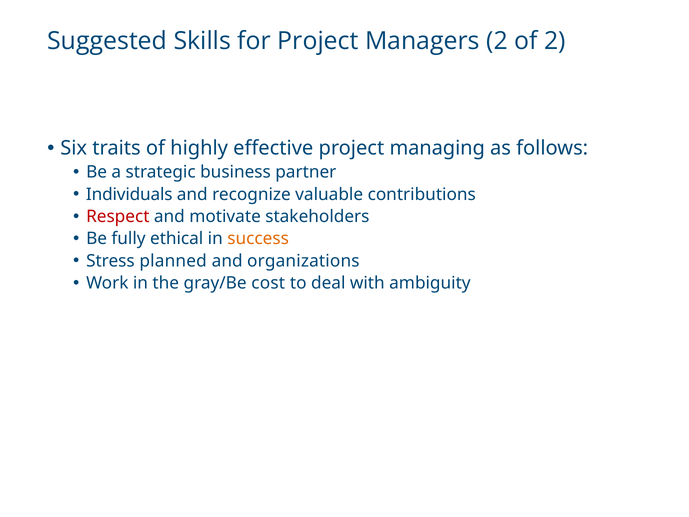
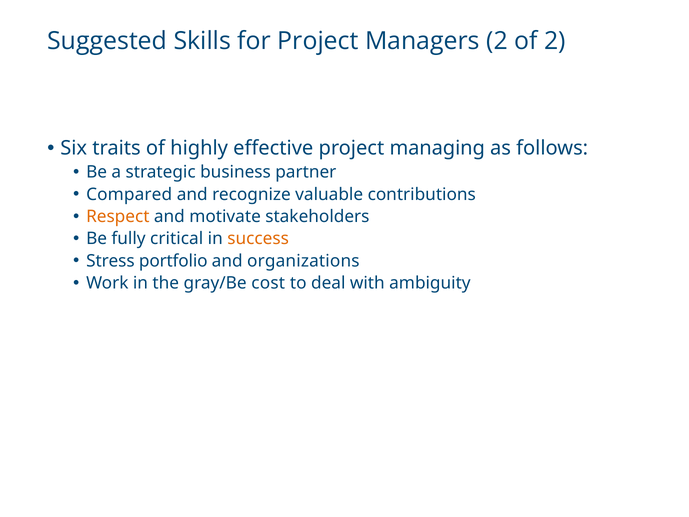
Individuals: Individuals -> Compared
Respect colour: red -> orange
ethical: ethical -> critical
planned: planned -> portfolio
